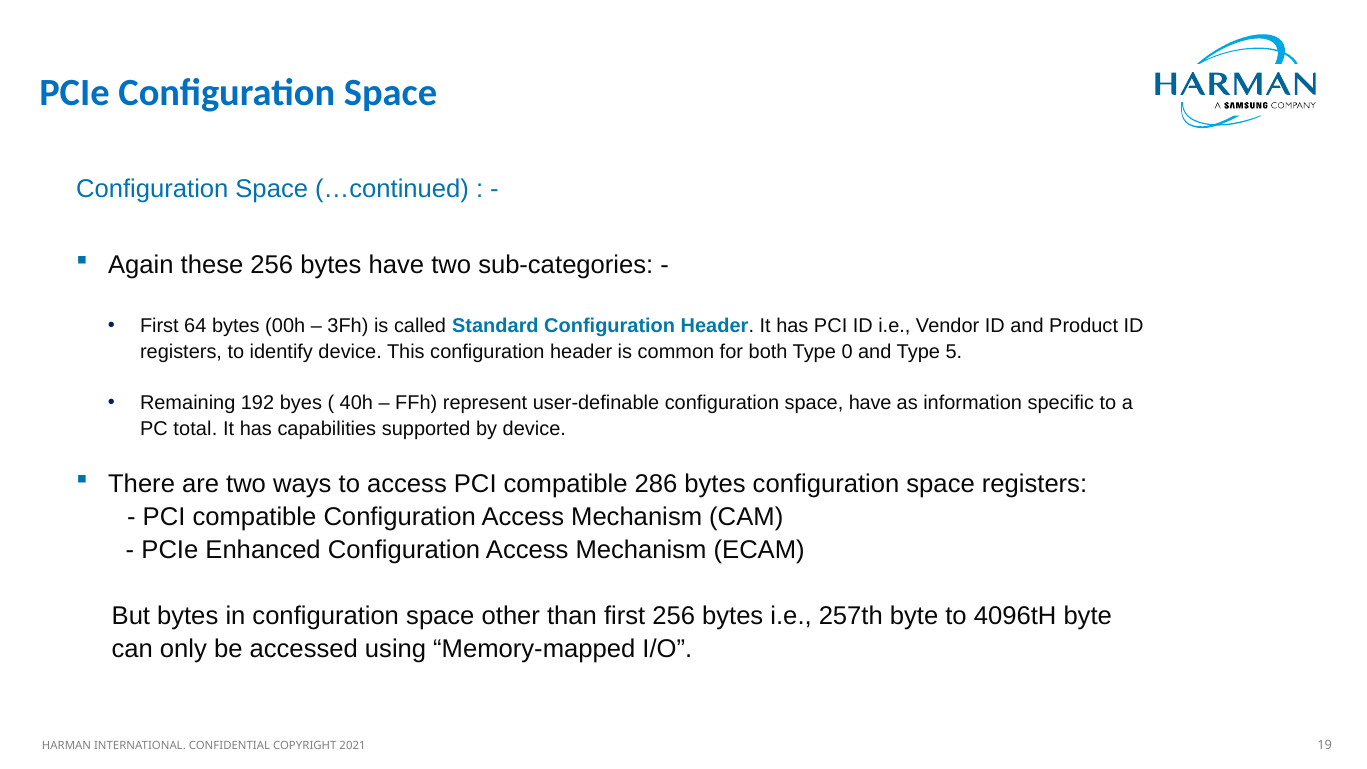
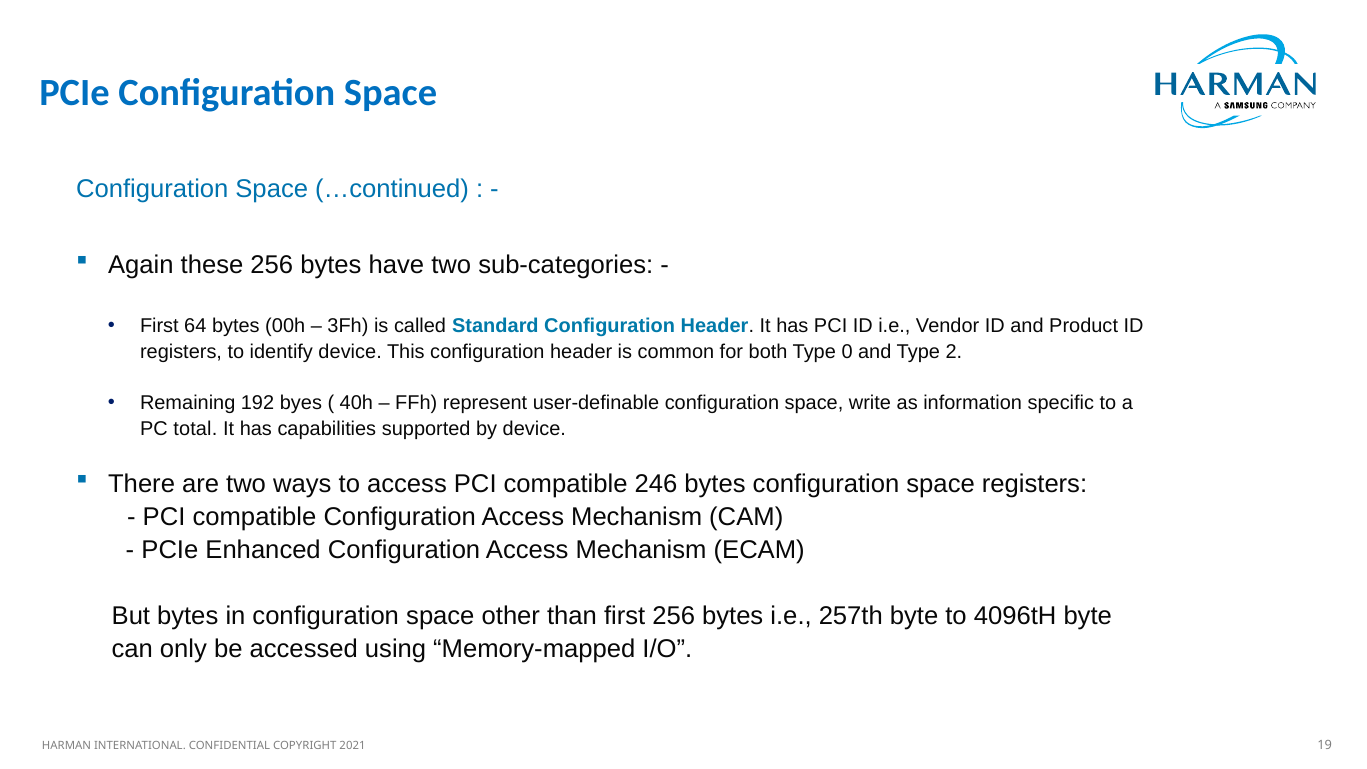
5: 5 -> 2
space have: have -> write
286: 286 -> 246
